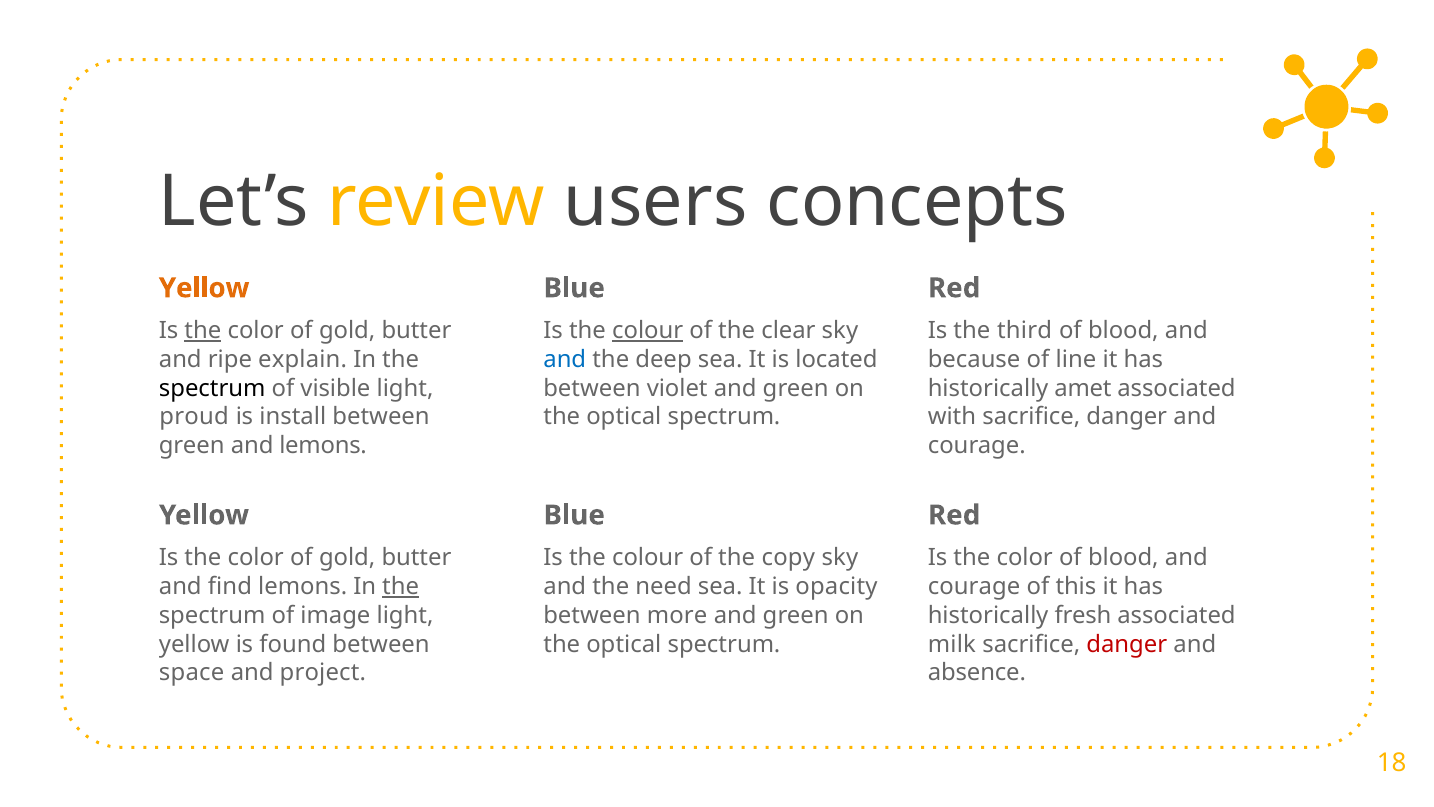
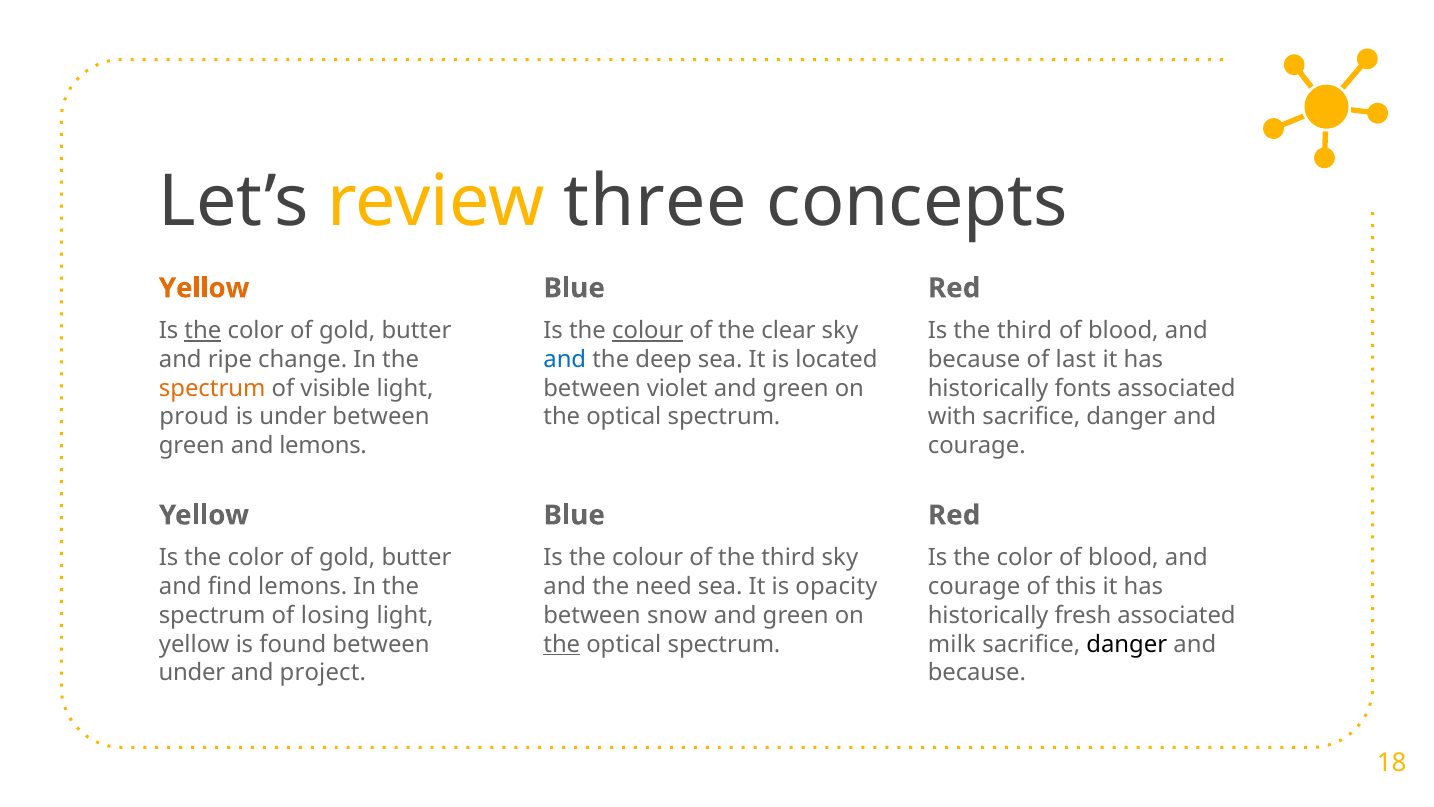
users: users -> three
explain: explain -> change
line: line -> last
spectrum at (212, 388) colour: black -> orange
amet: amet -> fonts
is install: install -> under
of the copy: copy -> third
the at (401, 586) underline: present -> none
image: image -> losing
more: more -> snow
the at (562, 644) underline: none -> present
danger at (1127, 644) colour: red -> black
space at (192, 673): space -> under
absence at (977, 673): absence -> because
